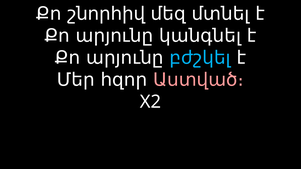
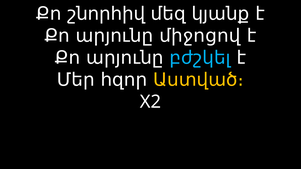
մտնել: մտնել -> կյանք
կանգնել: կանգնել -> միջոցով
Աստված։ colour: pink -> yellow
